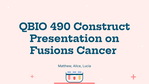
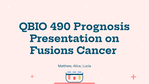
Construct: Construct -> Prognosis
